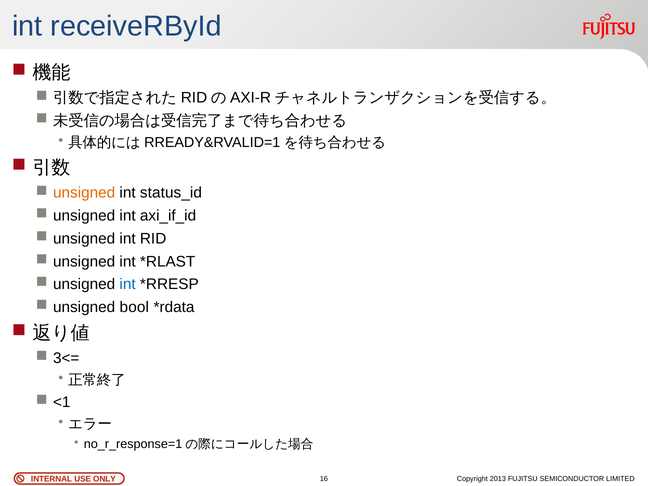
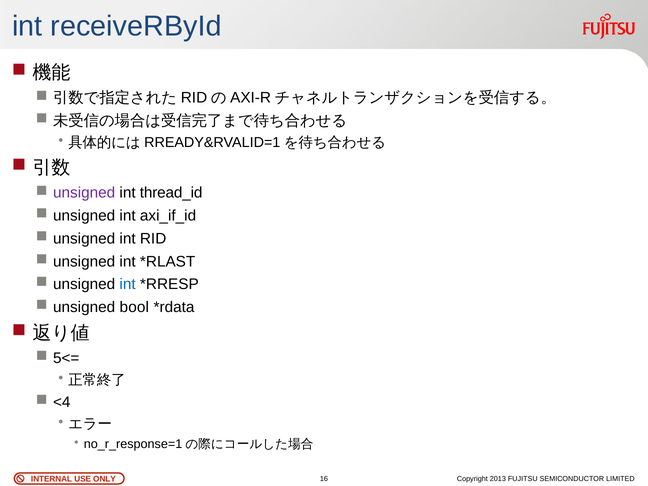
unsigned at (84, 193) colour: orange -> purple
status_id: status_id -> thread_id
3<=: 3<= -> 5<=
<1: <1 -> <4
